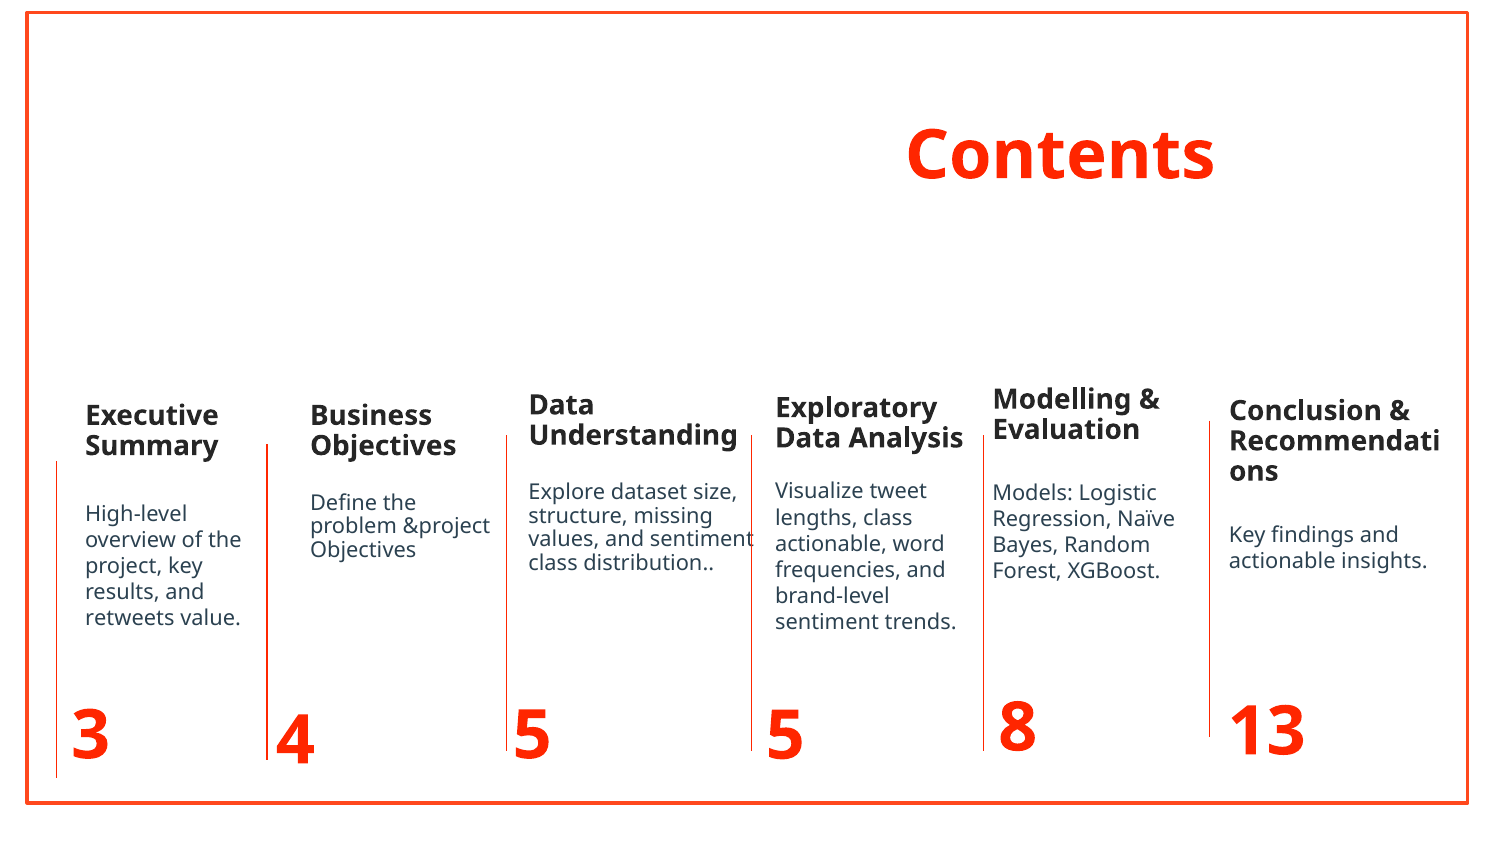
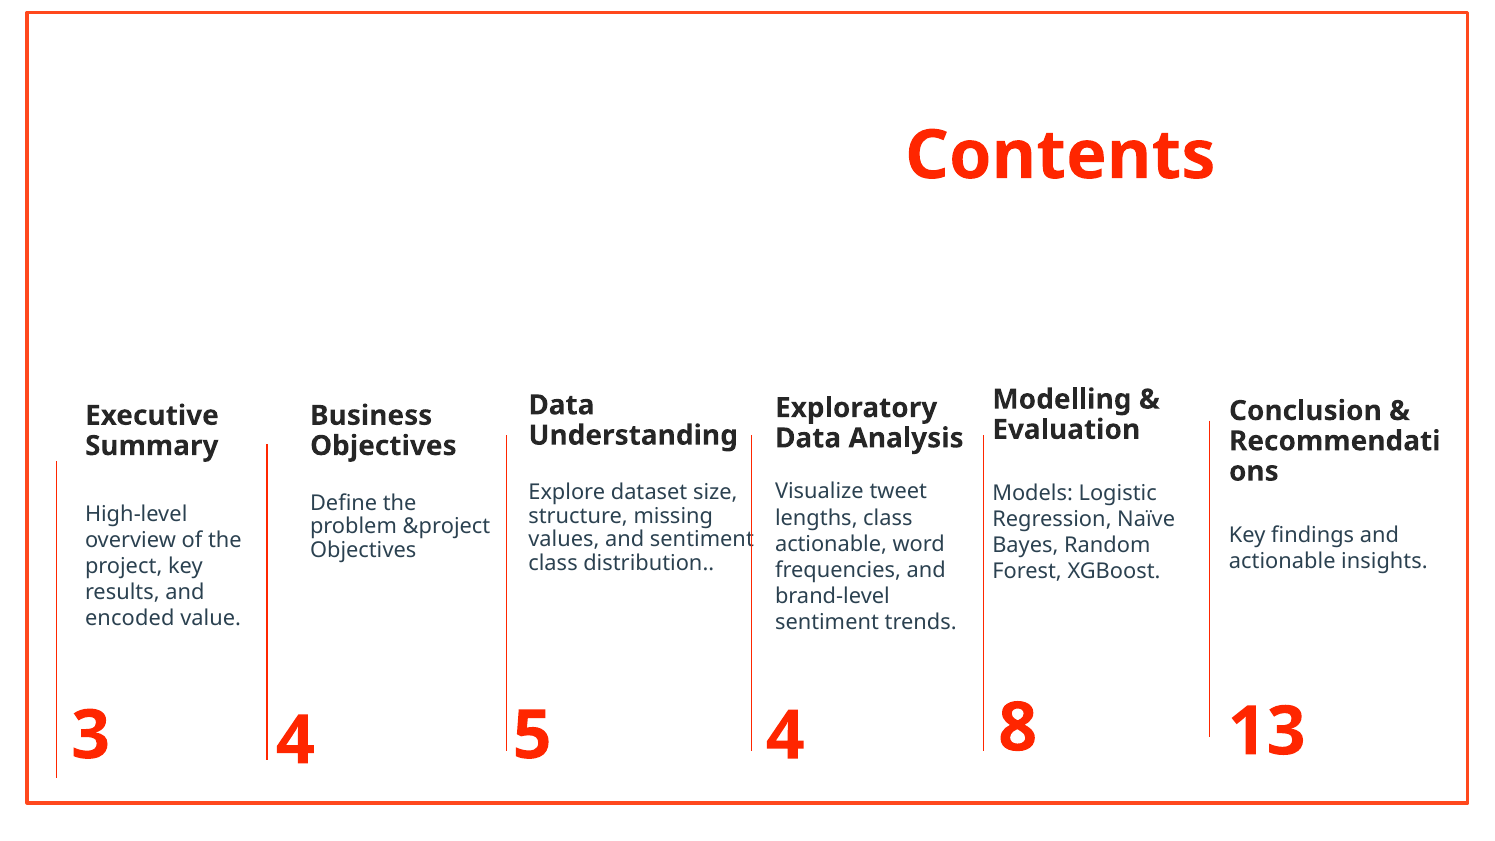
retweets: retweets -> encoded
5 5: 5 -> 4
